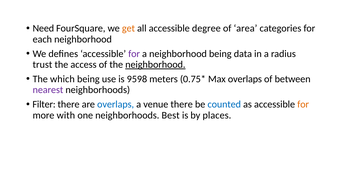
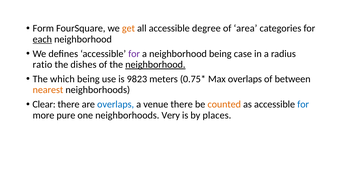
Need: Need -> Form
each underline: none -> present
data: data -> case
trust: trust -> ratio
access: access -> dishes
9598: 9598 -> 9823
nearest colour: purple -> orange
Filter: Filter -> Clear
counted colour: blue -> orange
for at (303, 104) colour: orange -> blue
with: with -> pure
Best: Best -> Very
